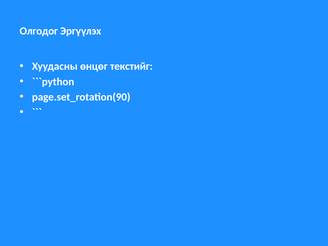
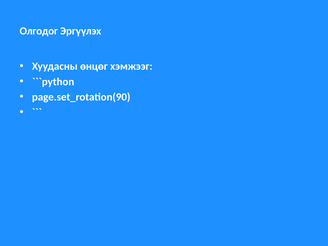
текстийг: текстийг -> хэмжээг
